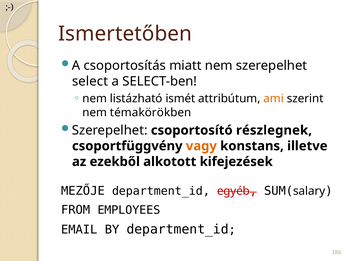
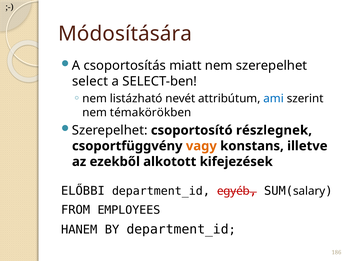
Ismertetőben: Ismertetőben -> Módosítására
ismét: ismét -> nevét
ami colour: orange -> blue
MEZŐJE: MEZŐJE -> ELŐBBI
EMAIL: EMAIL -> HANEM
